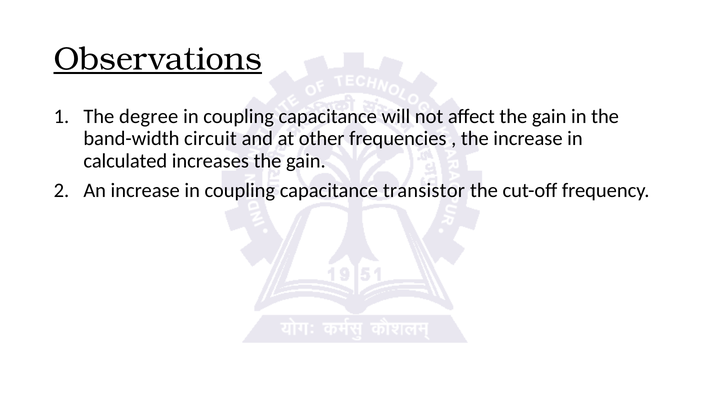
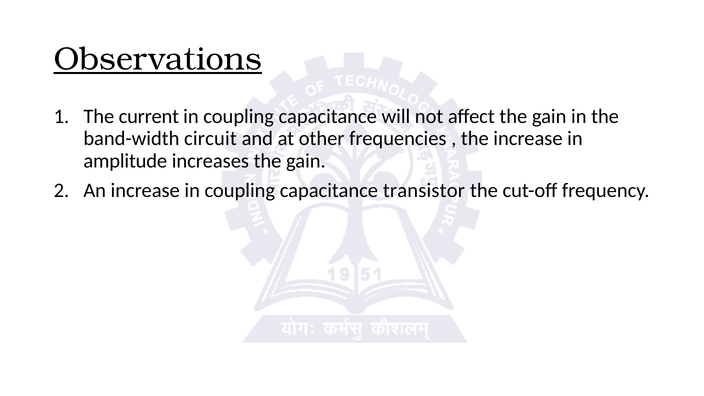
degree: degree -> current
calculated: calculated -> amplitude
